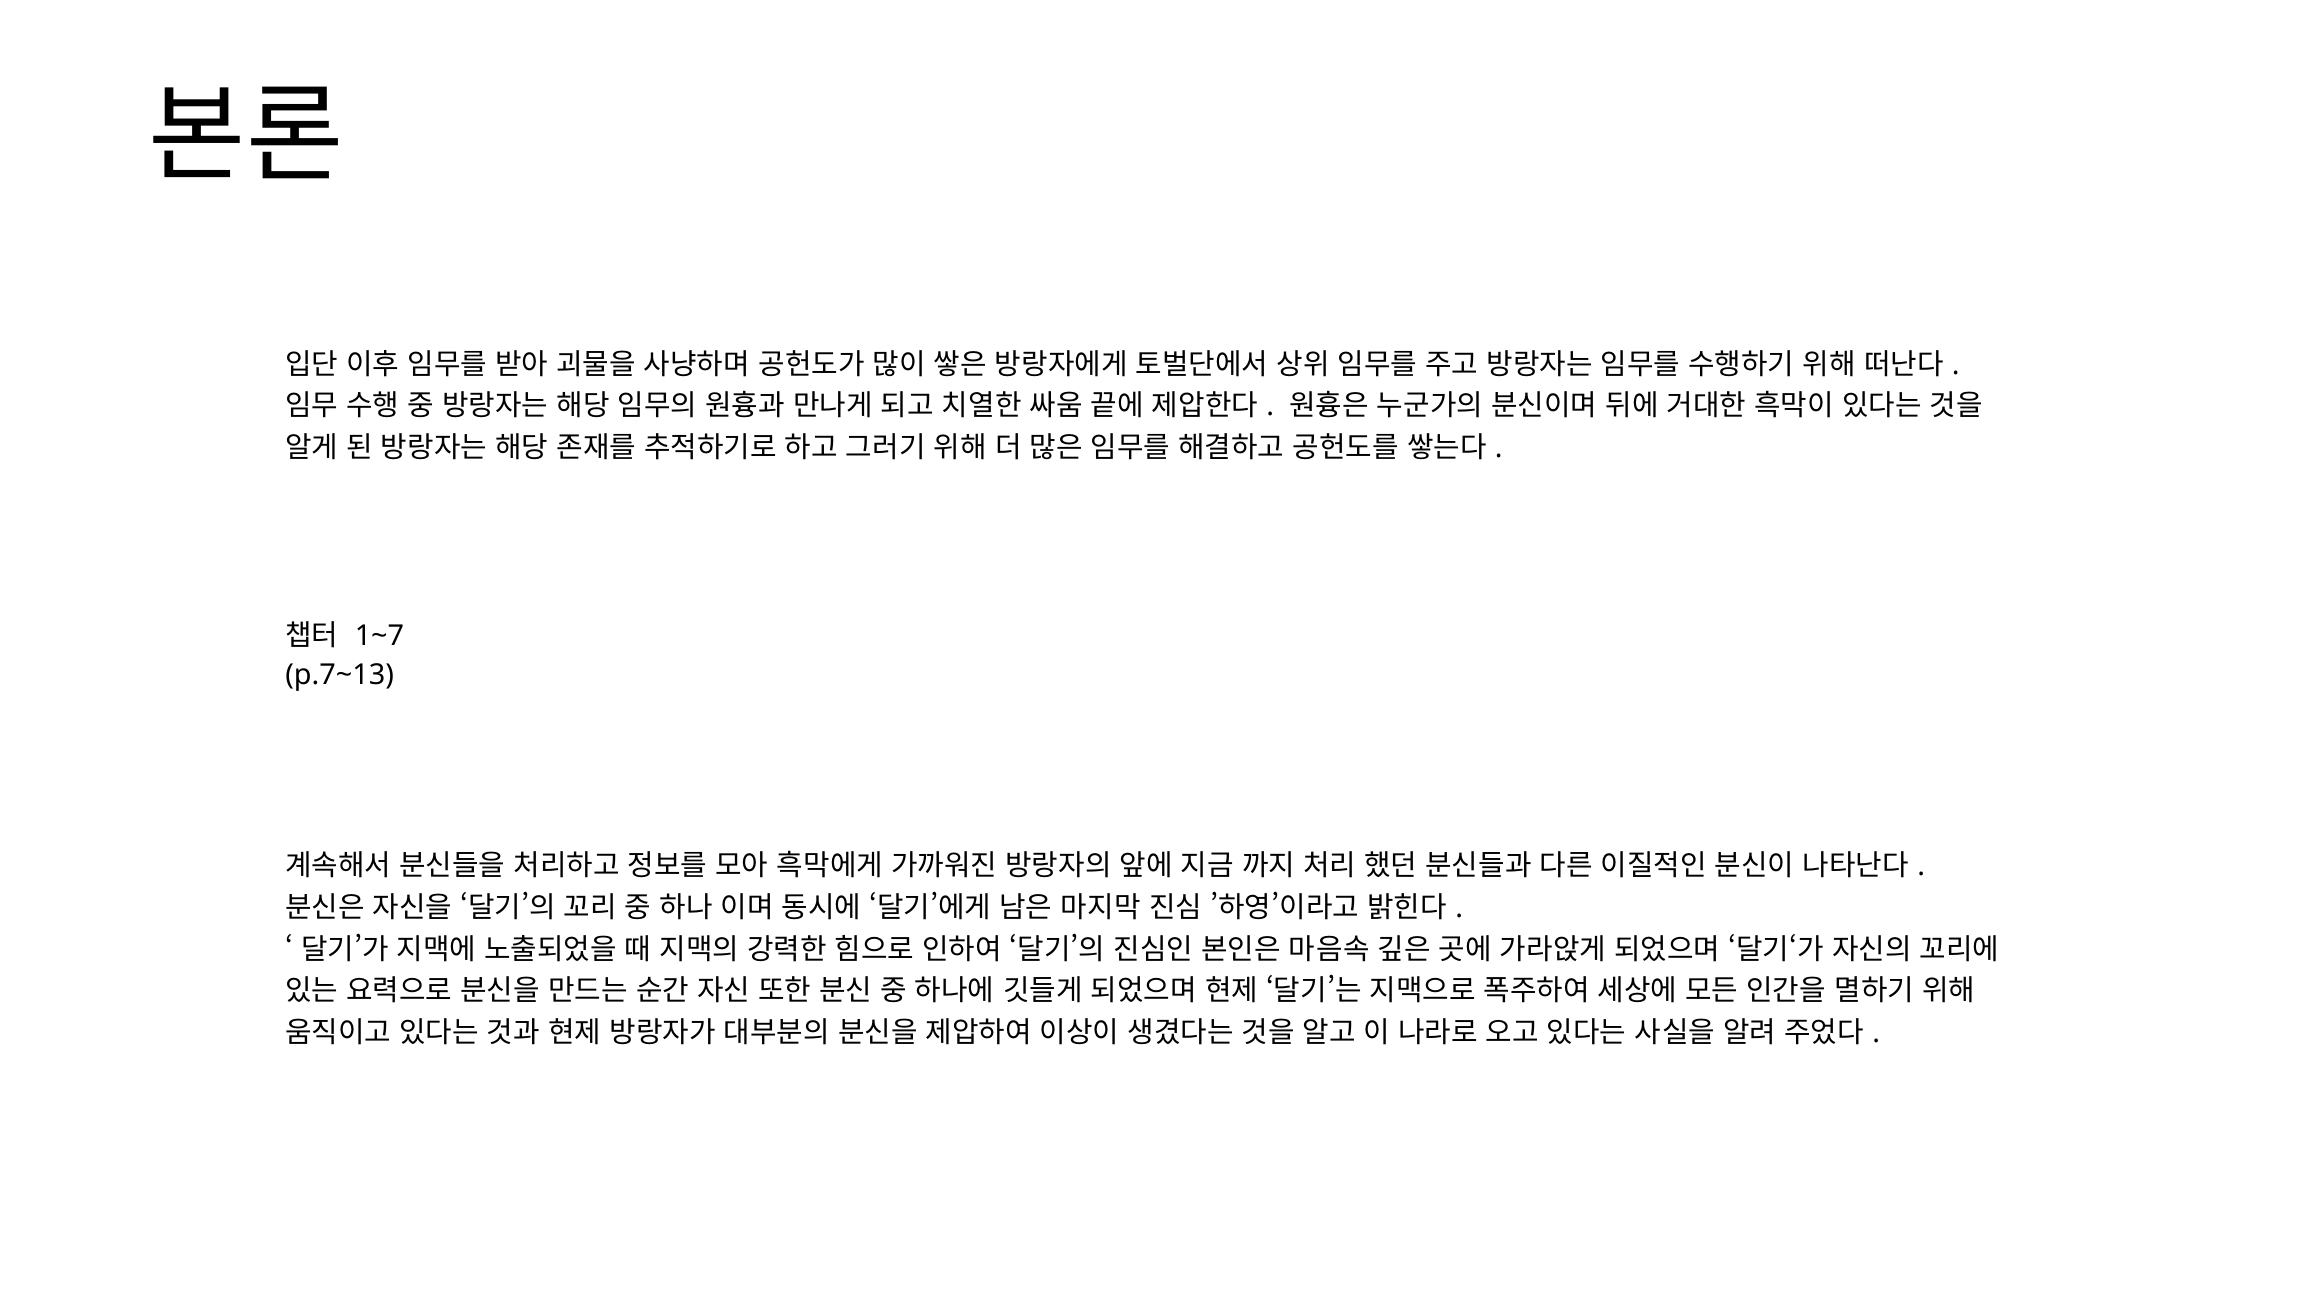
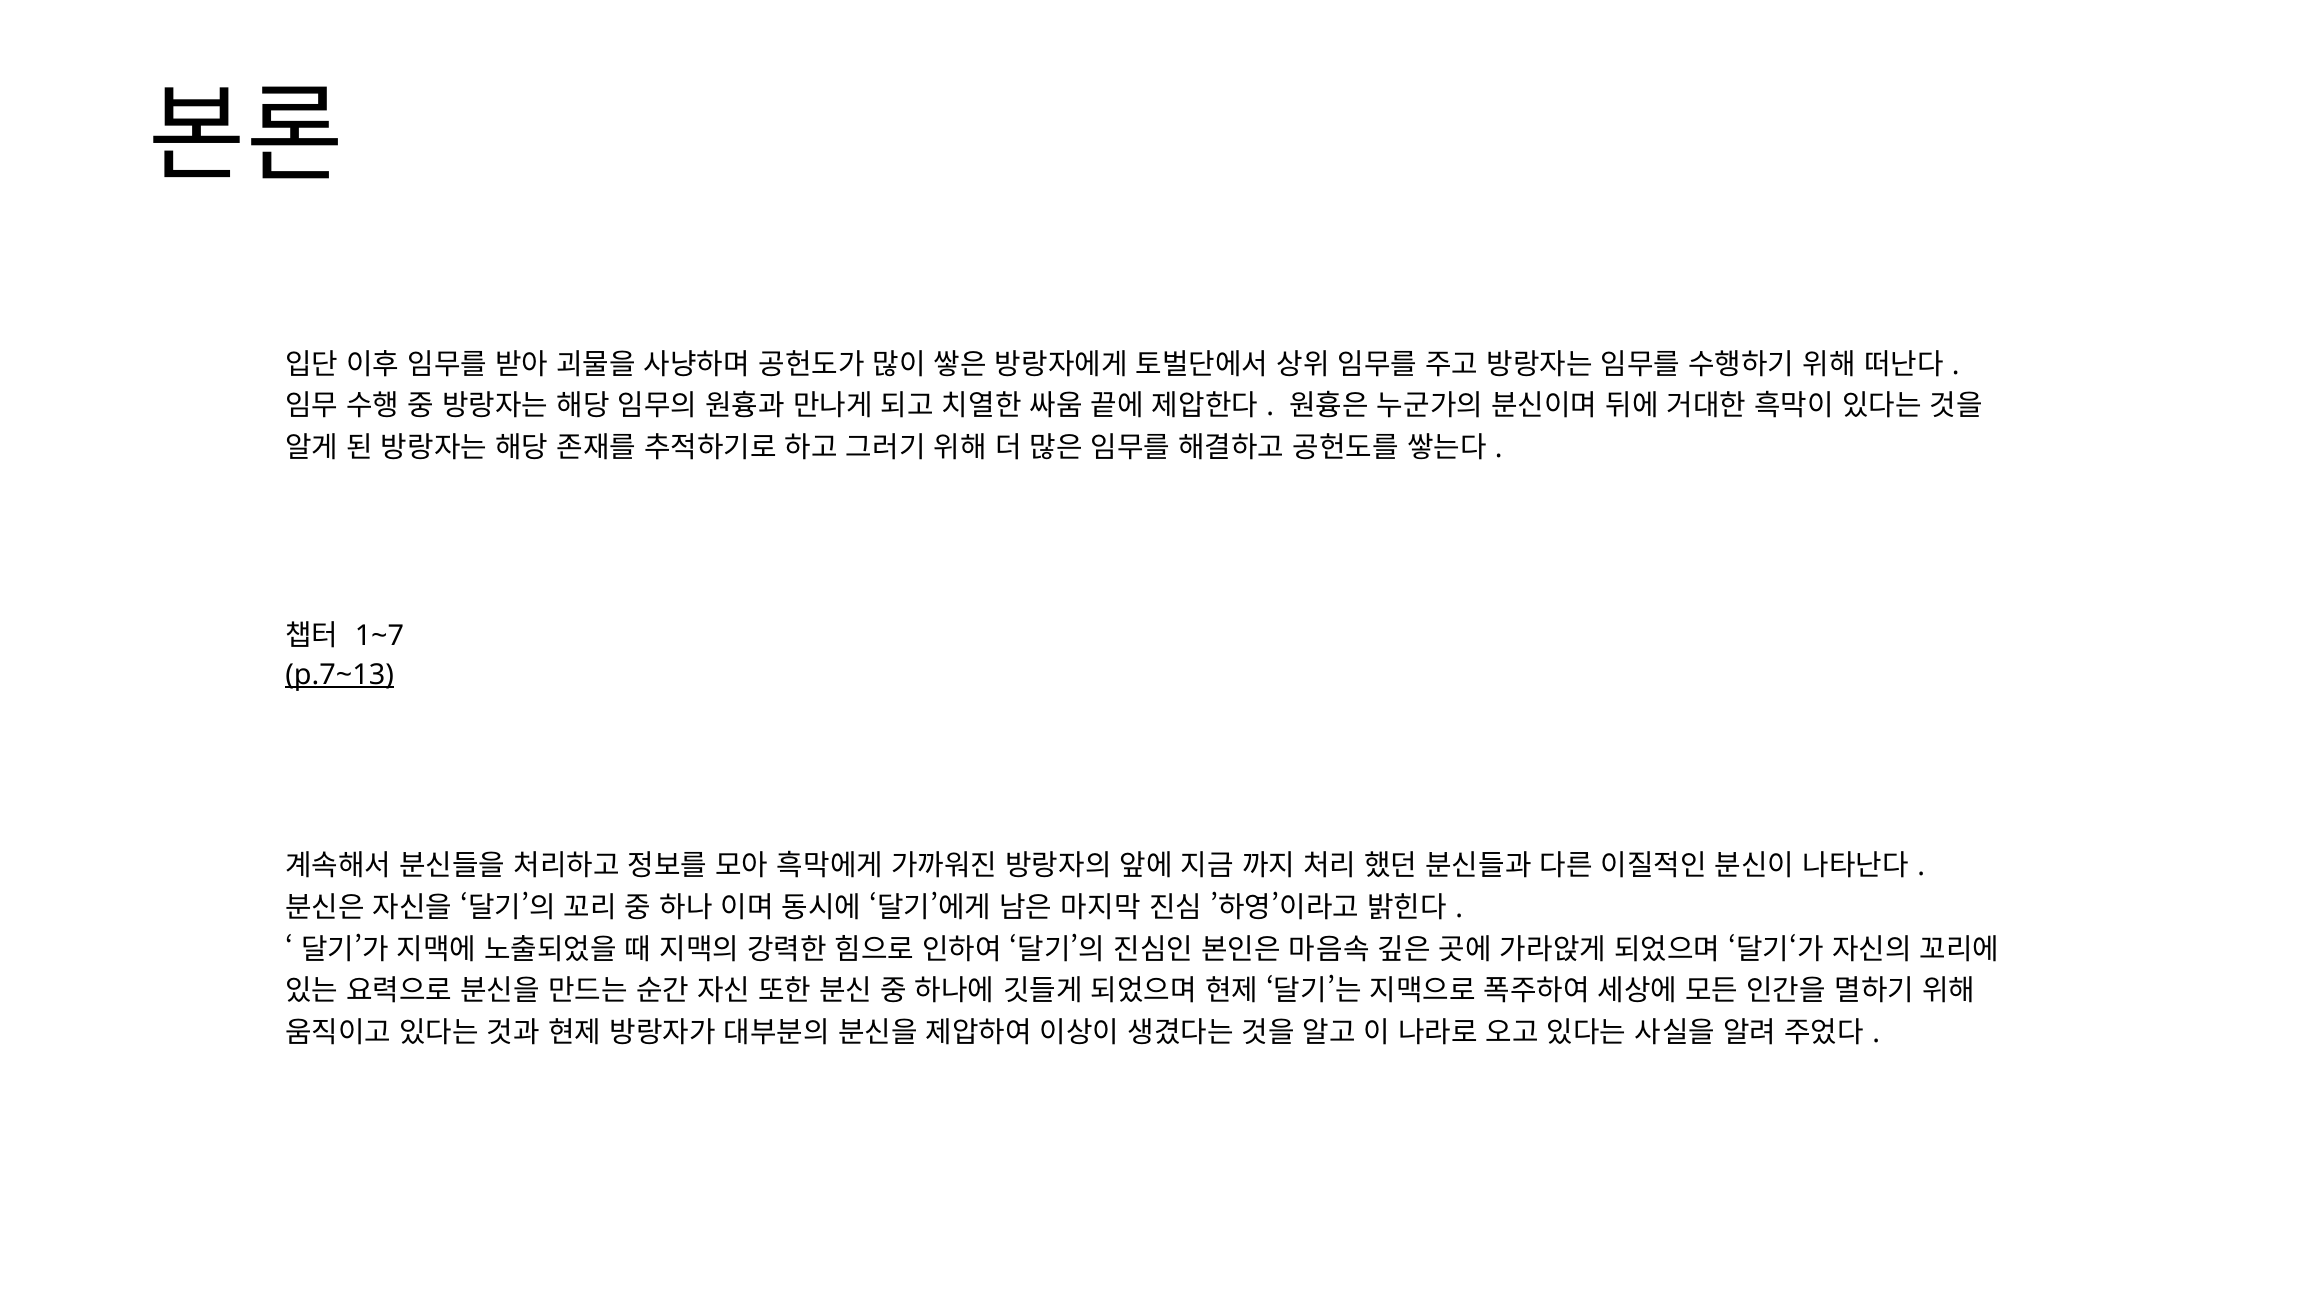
p.7~13 underline: none -> present
